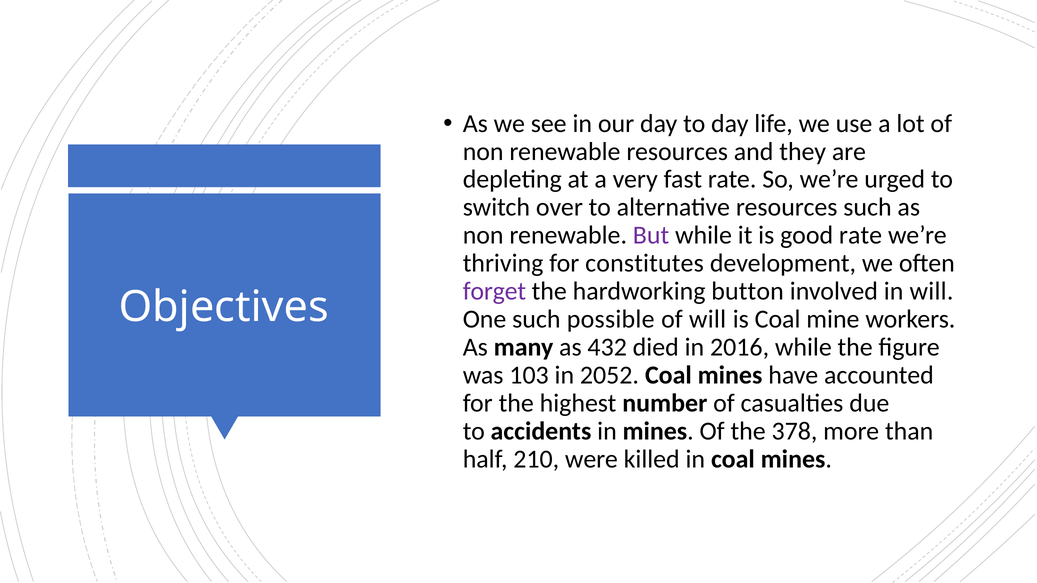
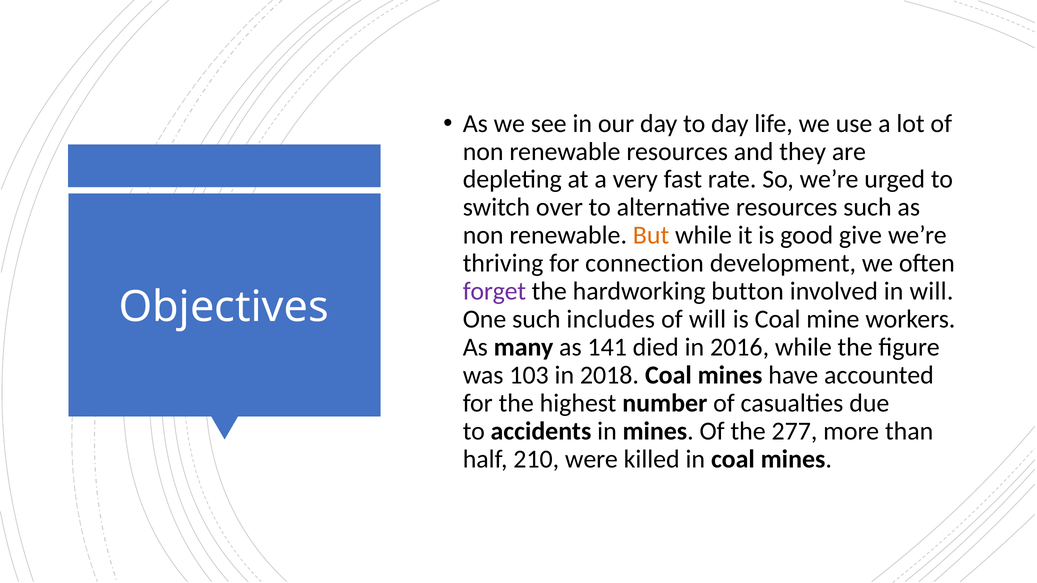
But colour: purple -> orange
good rate: rate -> give
constitutes: constitutes -> connection
possible: possible -> includes
432: 432 -> 141
2052: 2052 -> 2018
378: 378 -> 277
